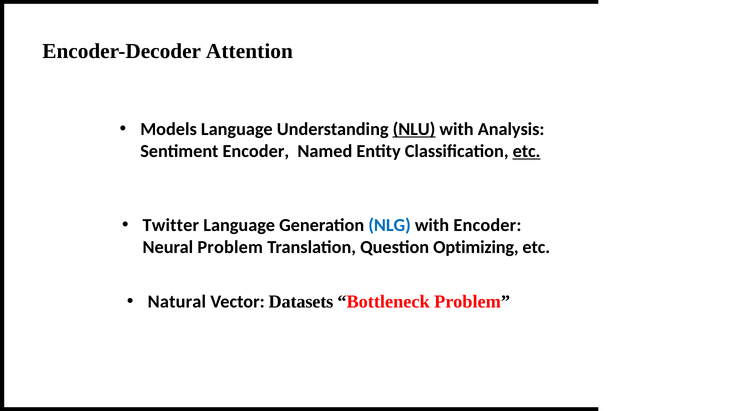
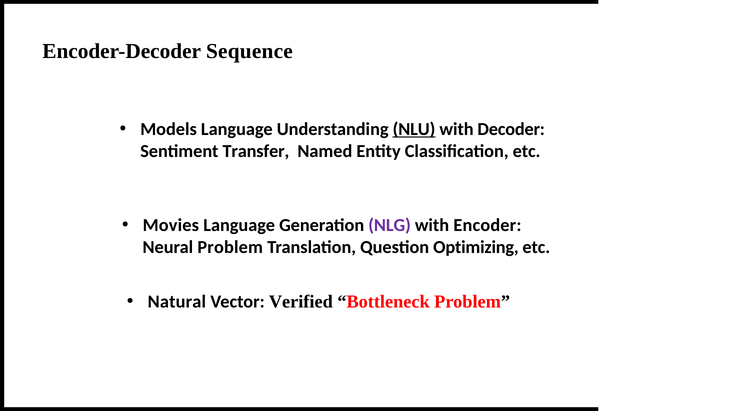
Attention: Attention -> Sequence
Analysis: Analysis -> Decoder
Sentiment Encoder: Encoder -> Transfer
etc at (527, 151) underline: present -> none
Twitter: Twitter -> Movies
NLG colour: blue -> purple
Datasets: Datasets -> Verified
